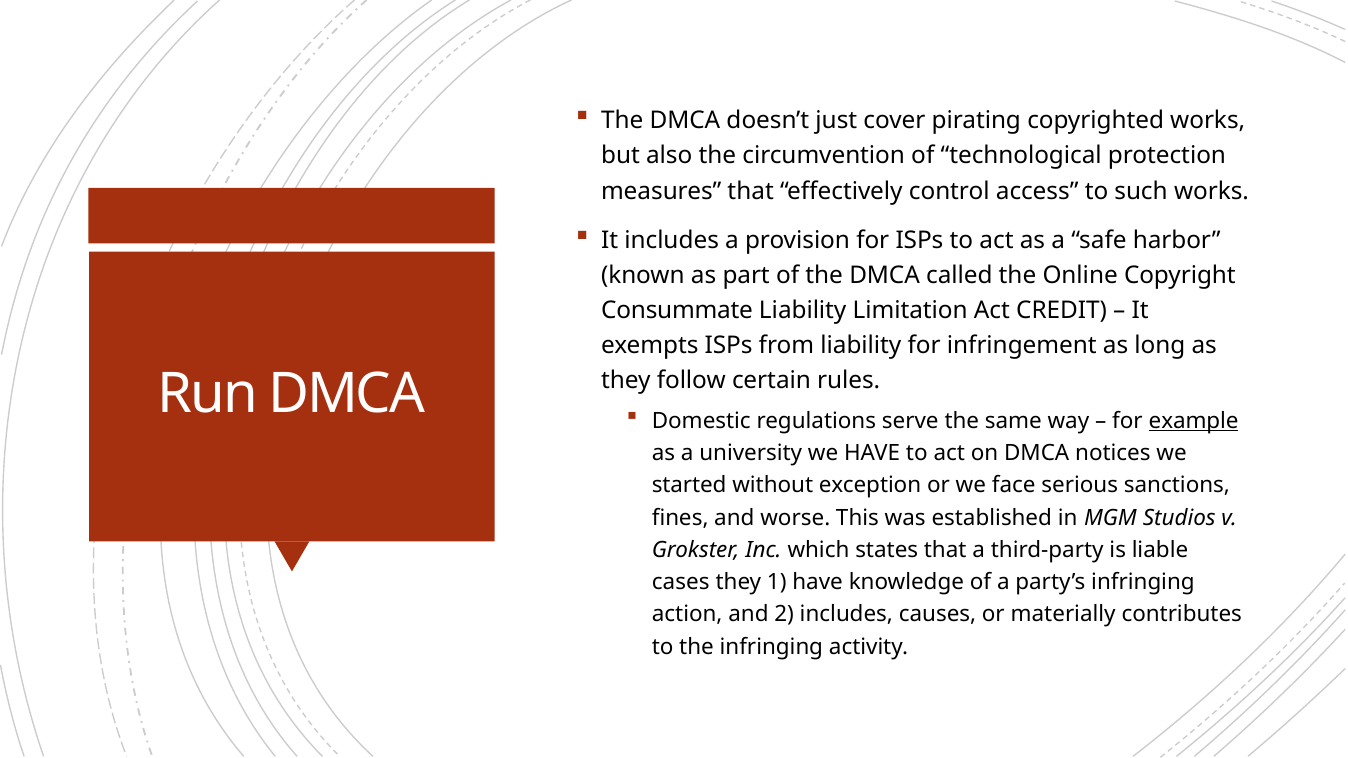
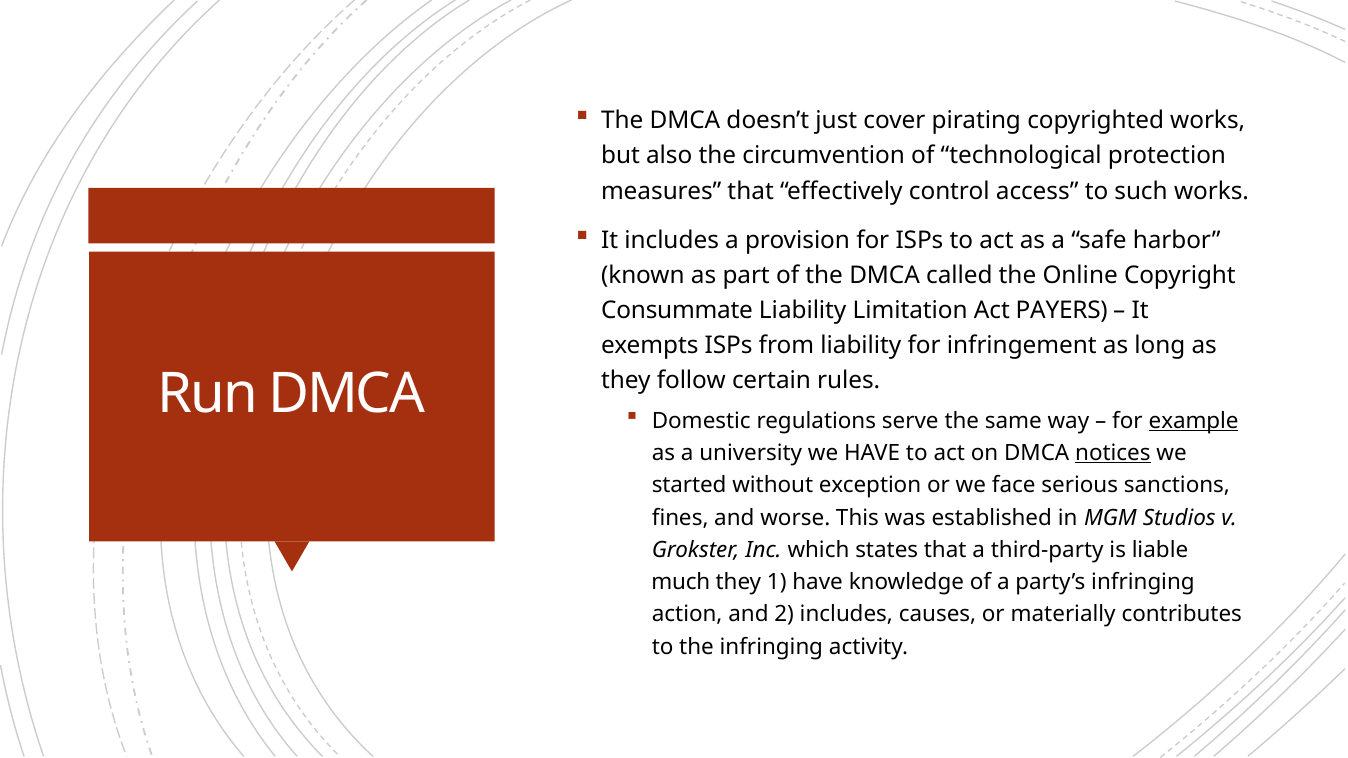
CREDIT: CREDIT -> PAYERS
notices underline: none -> present
cases: cases -> much
